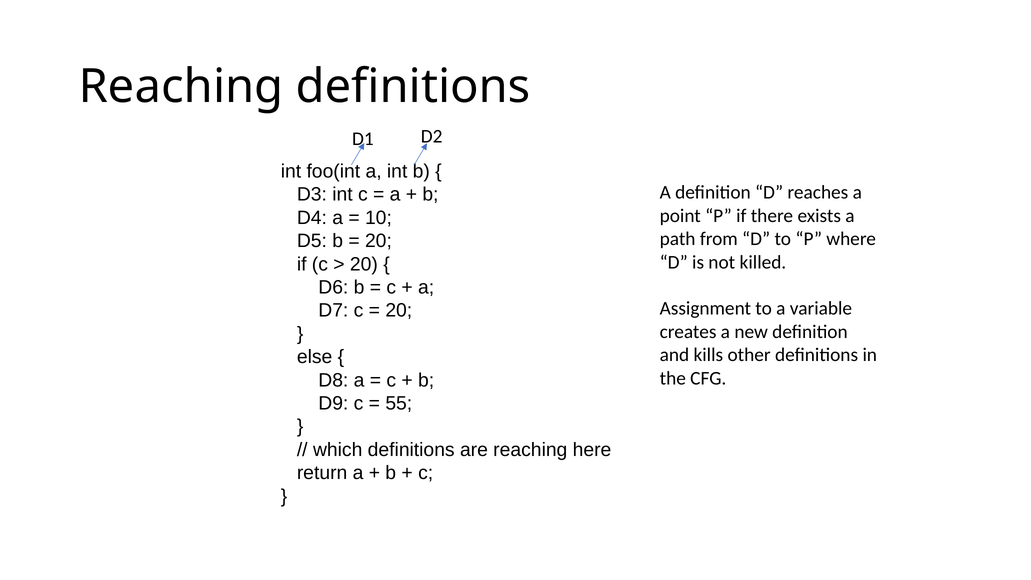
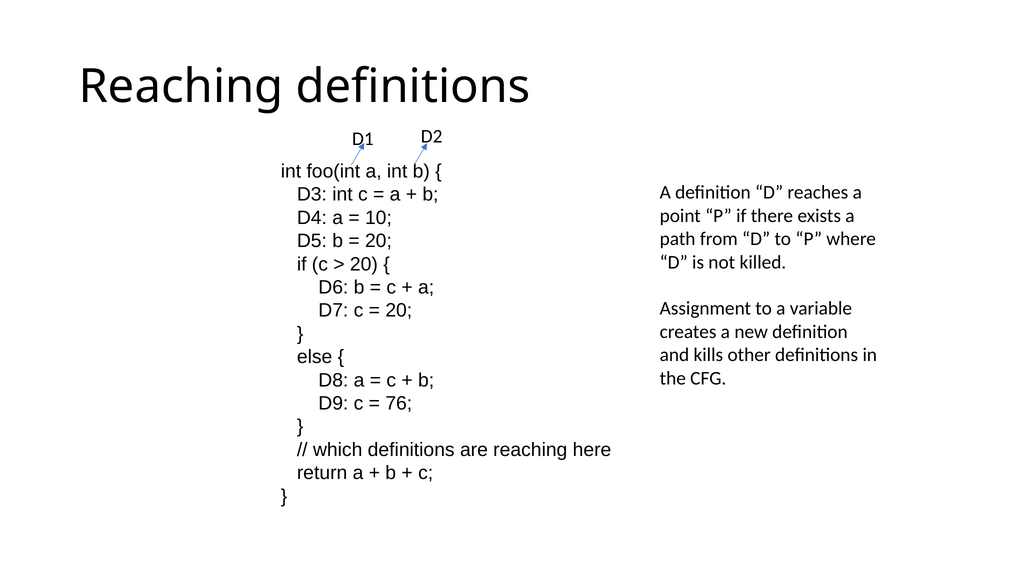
55: 55 -> 76
